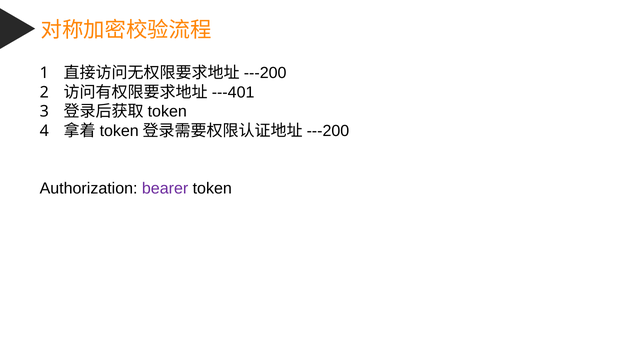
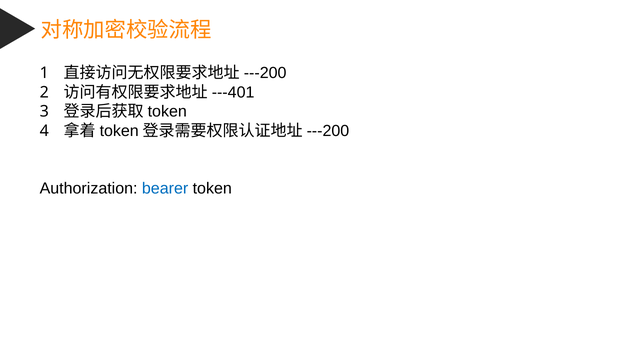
bearer colour: purple -> blue
